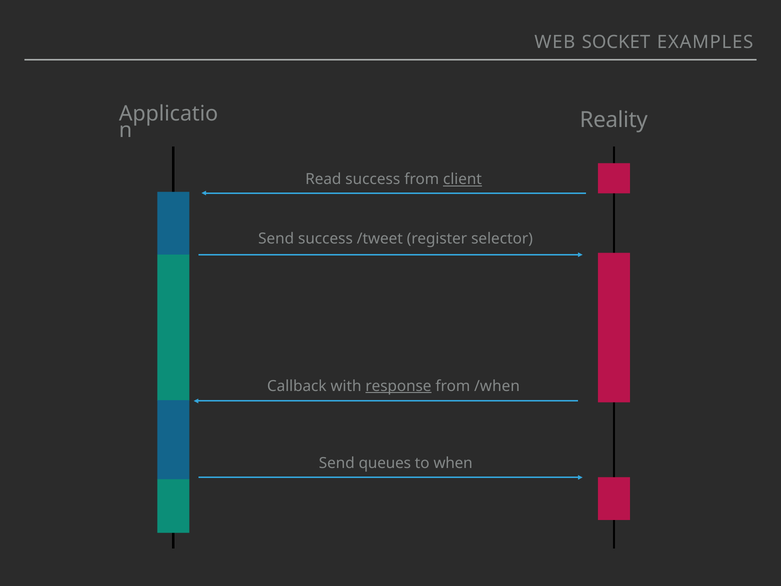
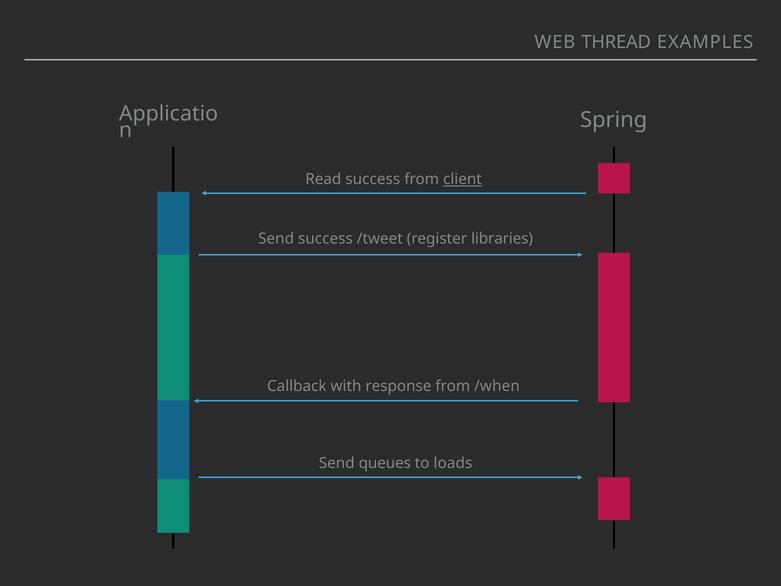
SOCKET: SOCKET -> THREAD
Reality: Reality -> Spring
selector: selector -> libraries
response underline: present -> none
when: when -> loads
